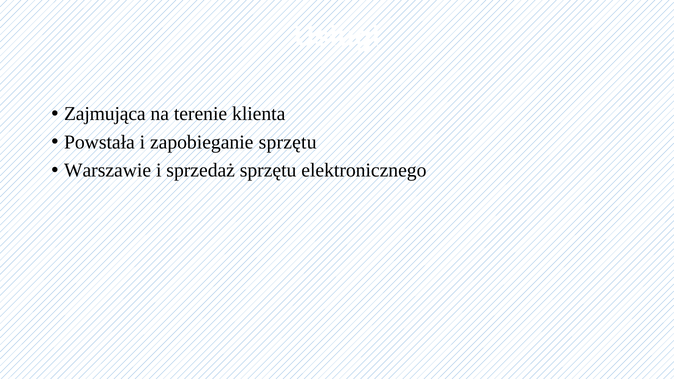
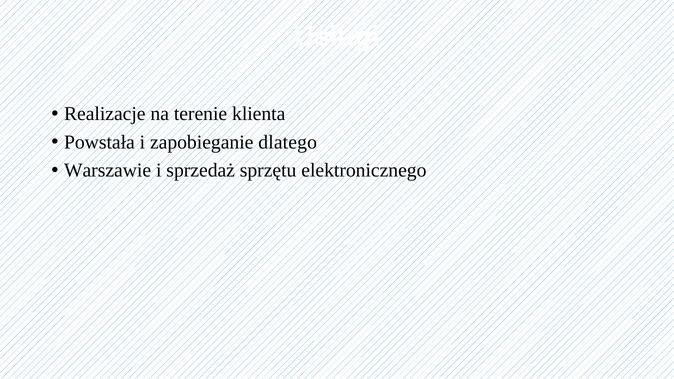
Zajmująca: Zajmująca -> Realizacje
zapobieganie sprzętu: sprzętu -> dlatego
